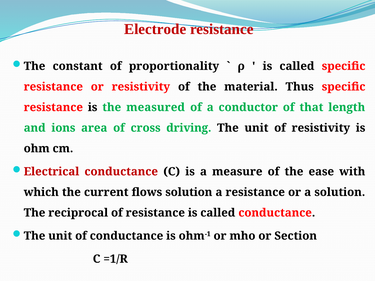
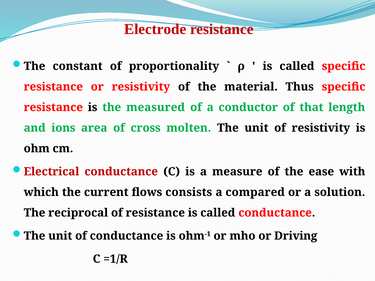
driving: driving -> molten
flows solution: solution -> consists
a resistance: resistance -> compared
Section: Section -> Driving
